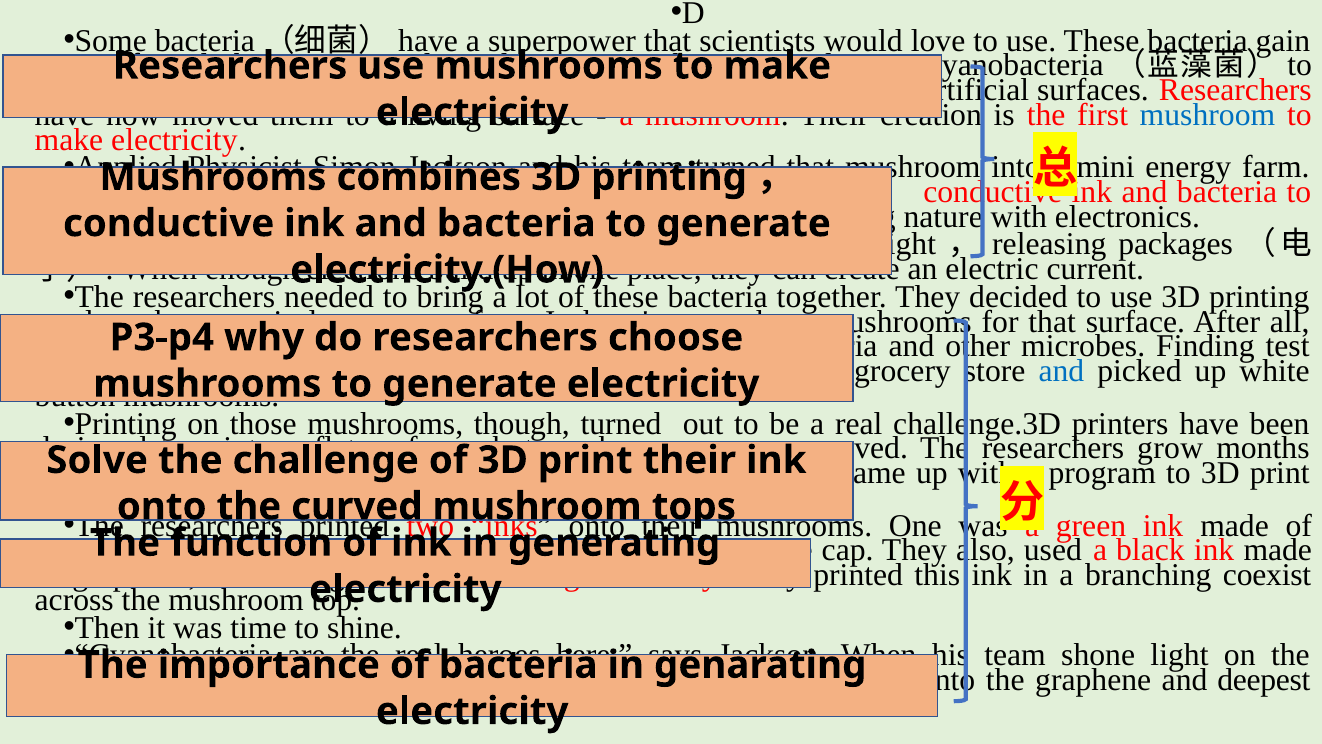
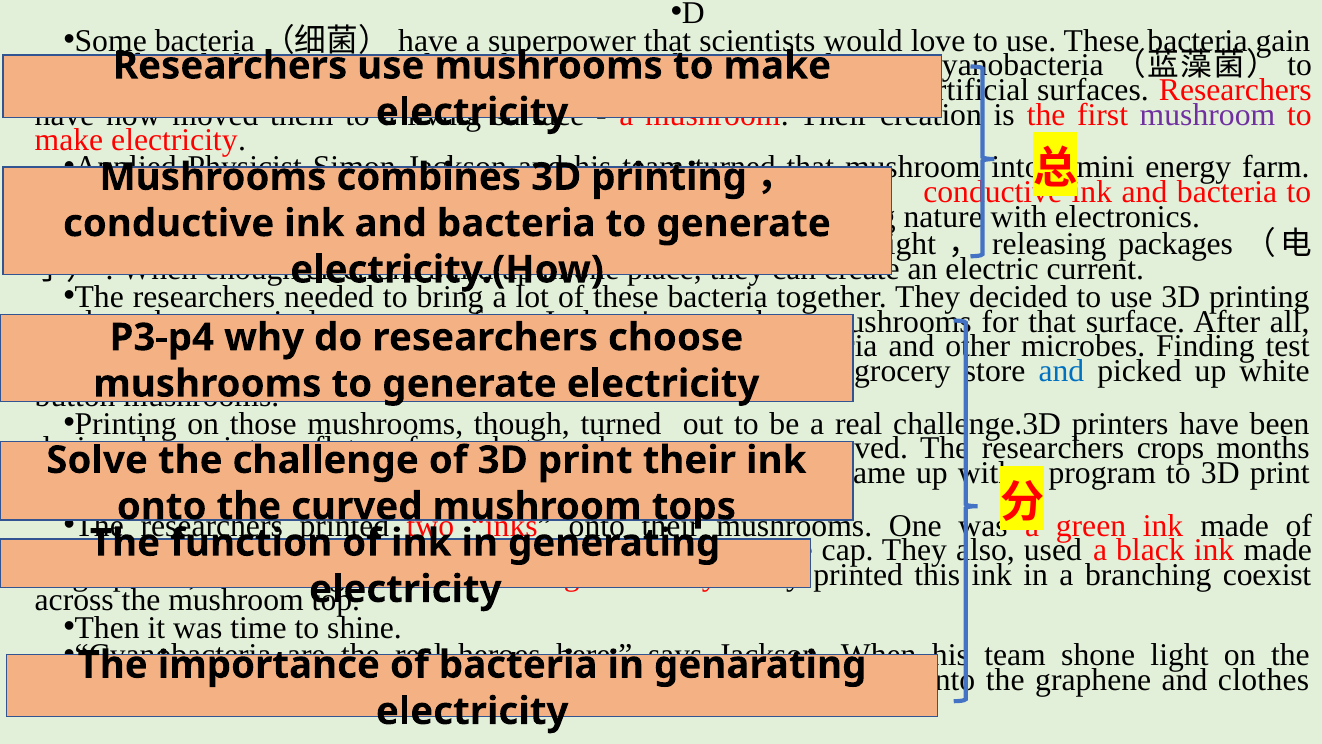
mushroom at (1207, 115) colour: blue -> purple
grow: grow -> crops
deepest: deepest -> clothes
